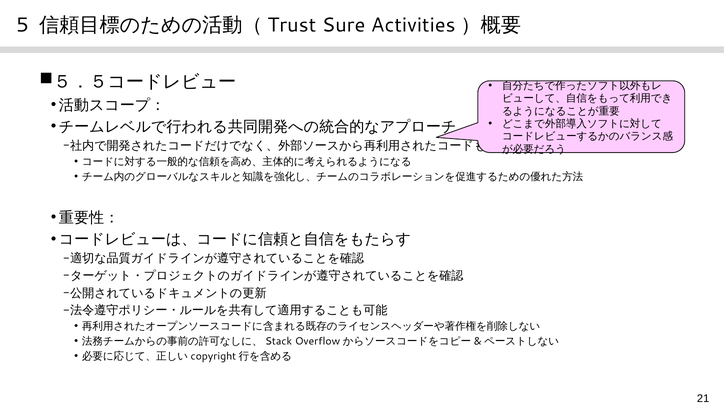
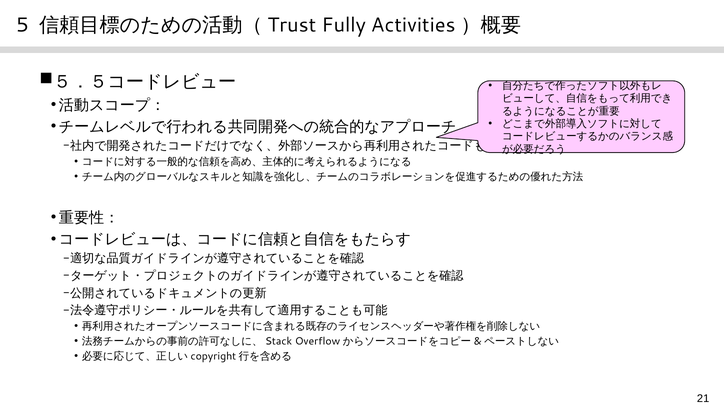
Sure: Sure -> Fully
